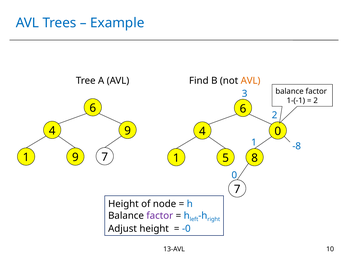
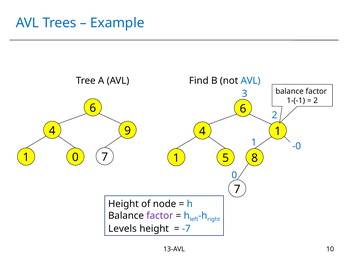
AVL at (251, 81) colour: orange -> blue
4 0: 0 -> 1
-8: -8 -> -0
1 9: 9 -> 0
Adjust: Adjust -> Levels
-0: -0 -> -7
